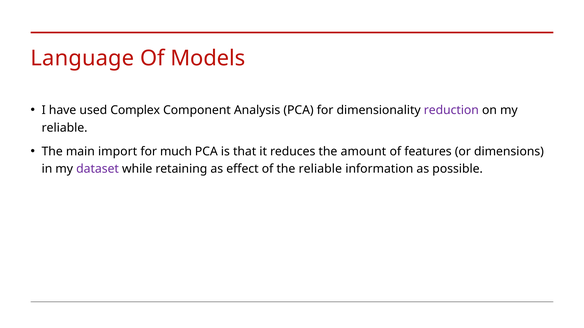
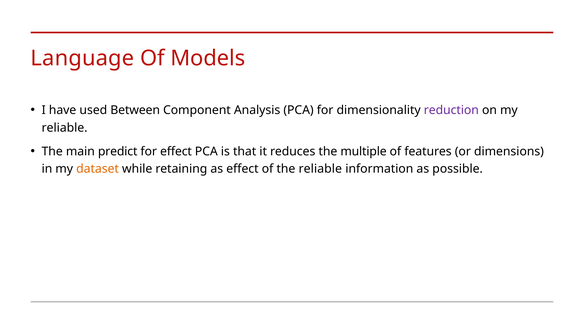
Complex: Complex -> Between
import: import -> predict
for much: much -> effect
amount: amount -> multiple
dataset colour: purple -> orange
